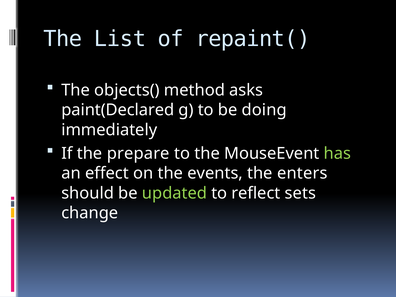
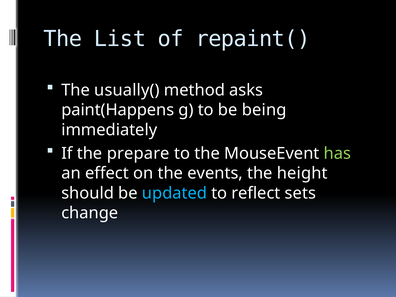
objects(: objects( -> usually(
paint(Declared: paint(Declared -> paint(Happens
doing: doing -> being
enters: enters -> height
updated colour: light green -> light blue
